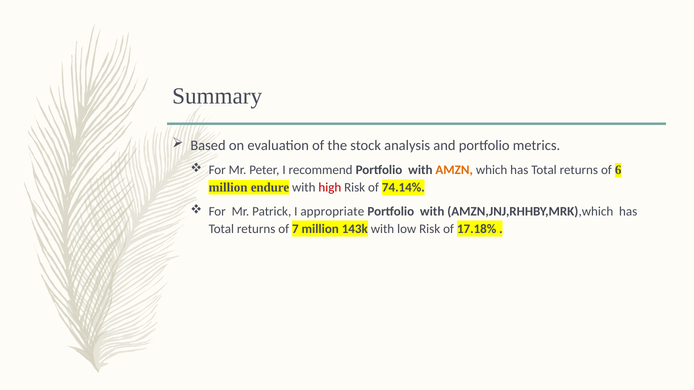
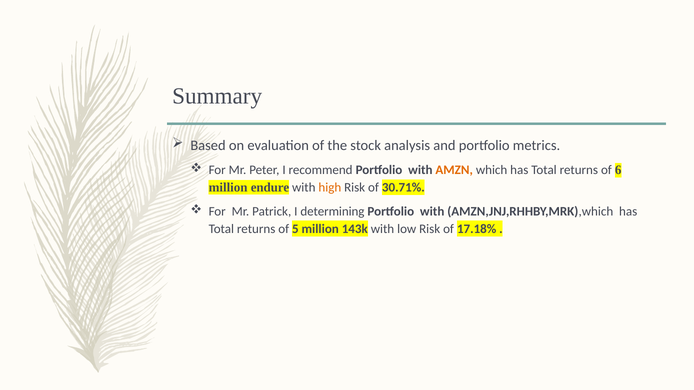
high colour: red -> orange
74.14%: 74.14% -> 30.71%
appropriate: appropriate -> determining
7: 7 -> 5
